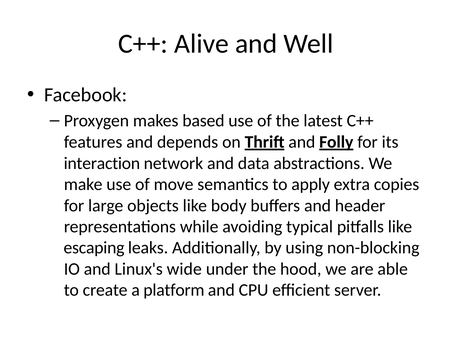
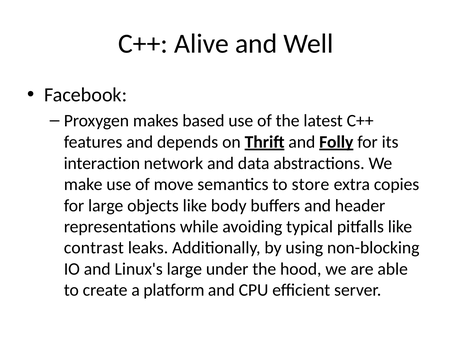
apply: apply -> store
escaping: escaping -> contrast
Linux's wide: wide -> large
